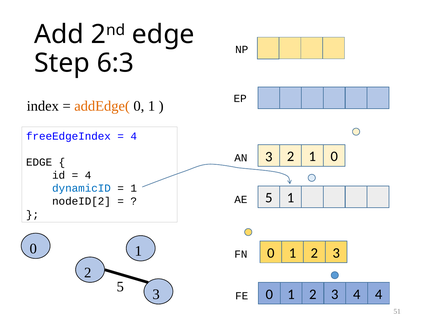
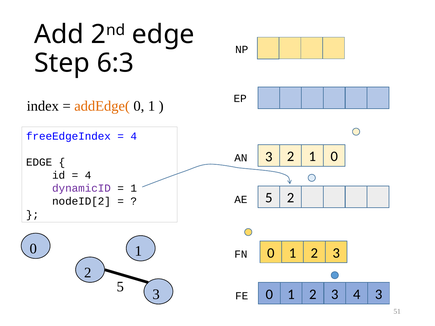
dynamicID colour: blue -> purple
5 1: 1 -> 2
4 4: 4 -> 3
